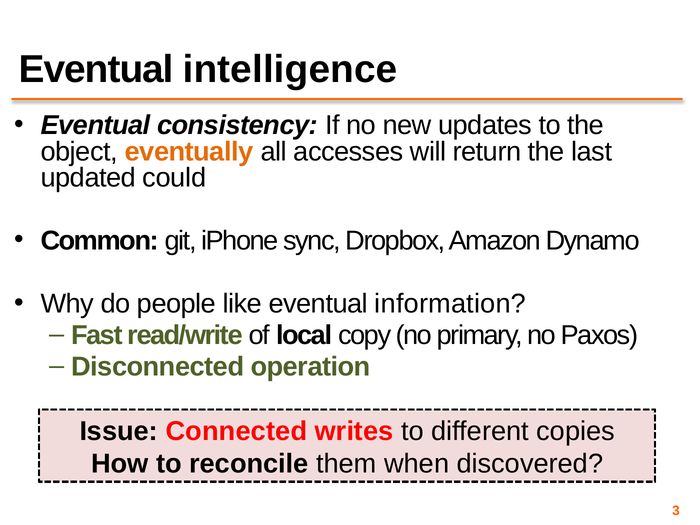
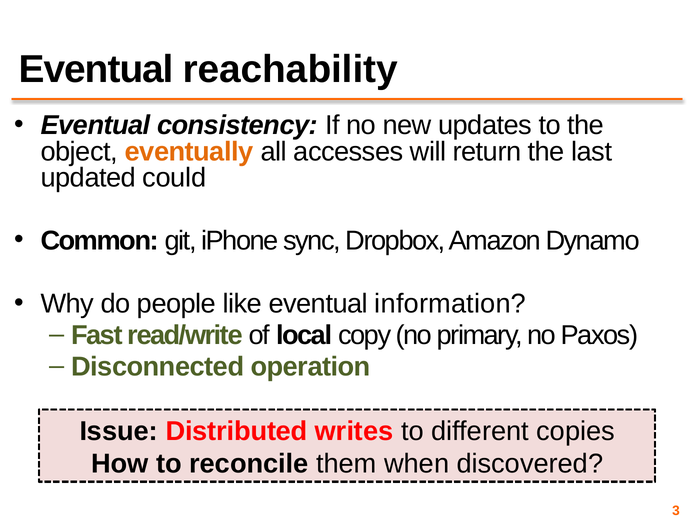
intelligence: intelligence -> reachability
Connected: Connected -> Distributed
